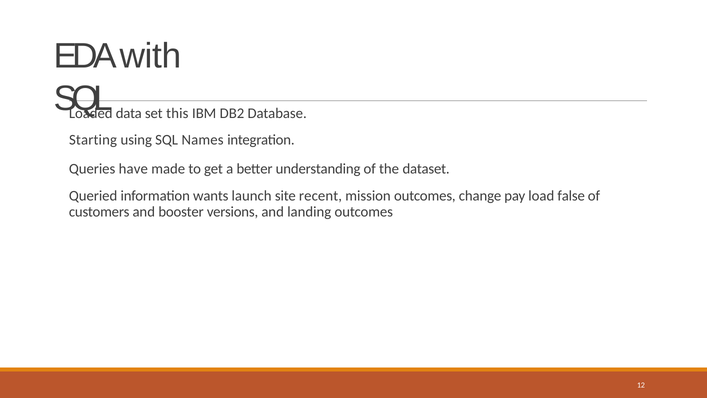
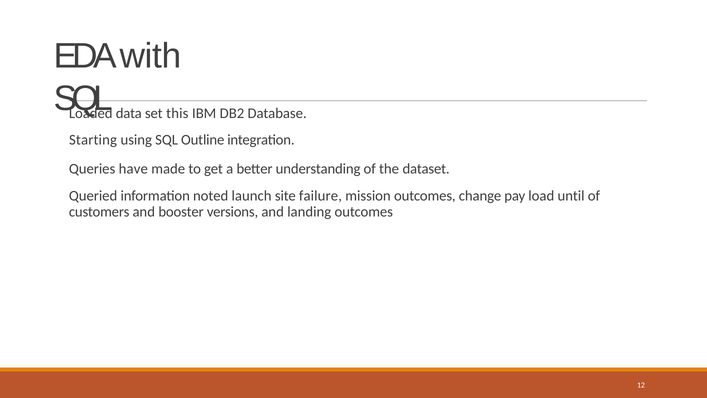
Names: Names -> Outline
wants: wants -> noted
recent: recent -> failure
false: false -> until
